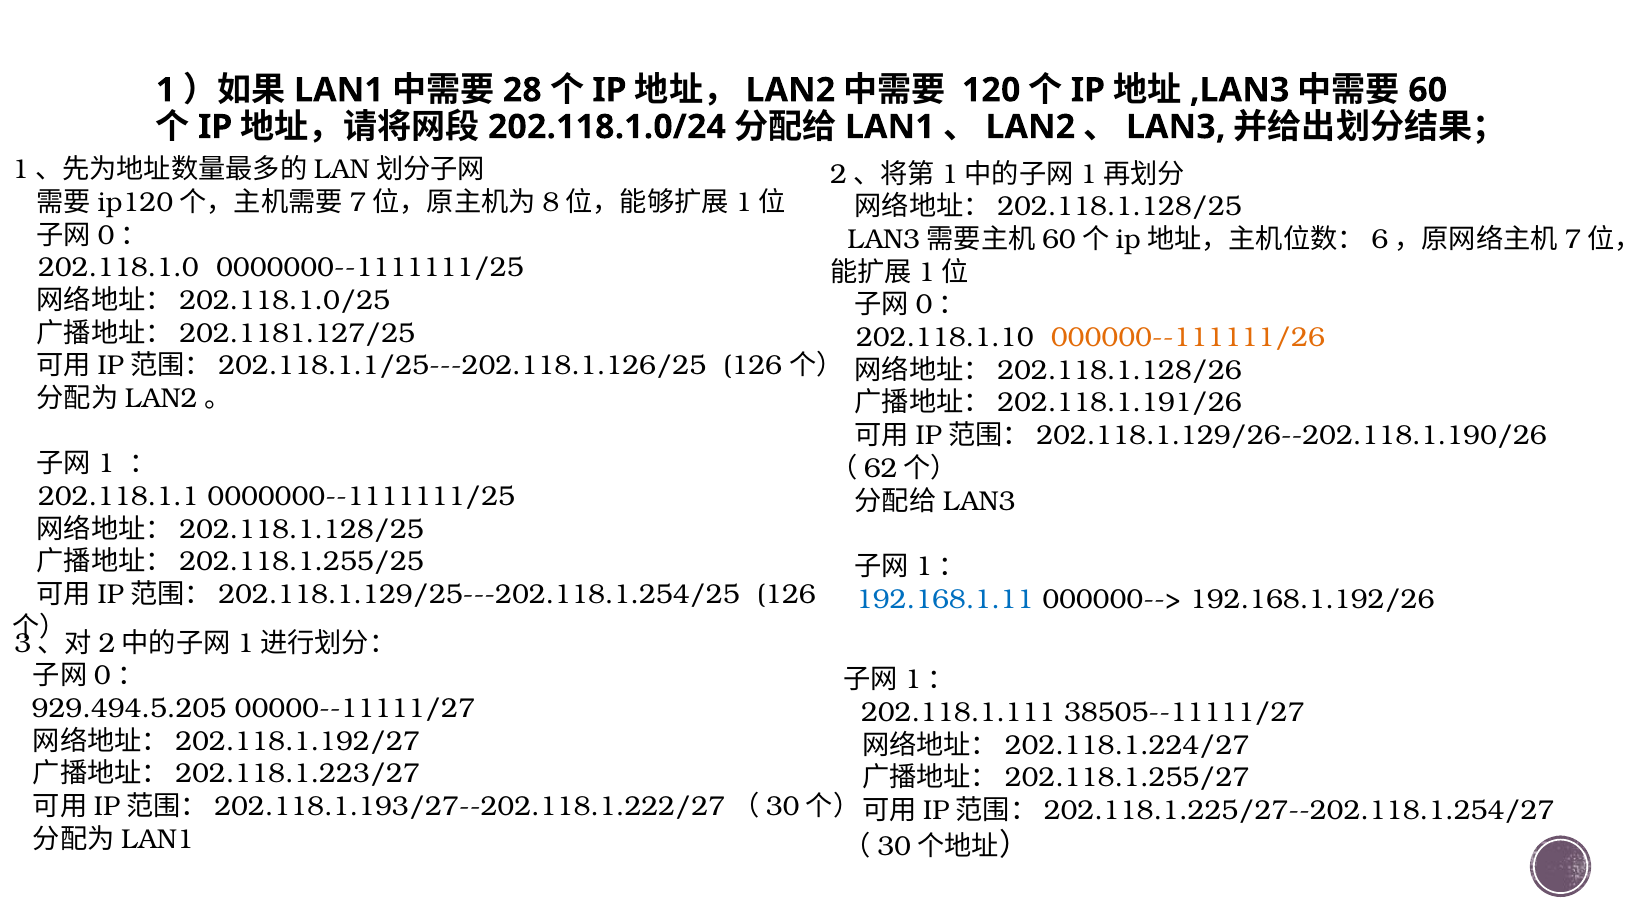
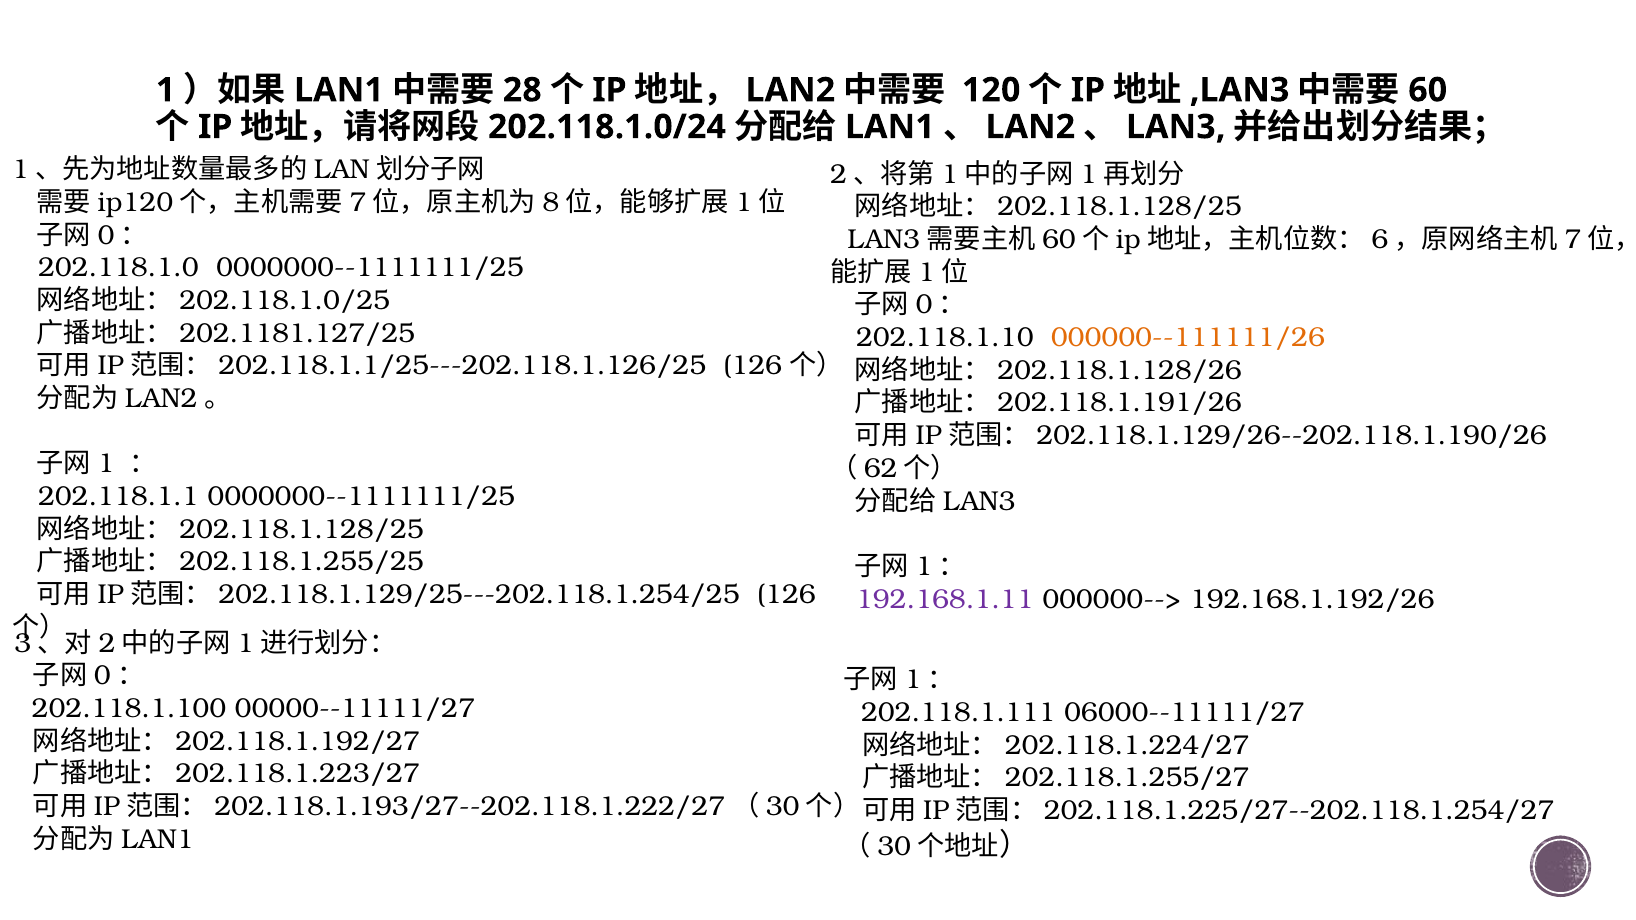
192.168.1.11 colour: blue -> purple
929.494.5.205: 929.494.5.205 -> 202.118.1.100
38505--11111/27: 38505--11111/27 -> 06000--11111/27
